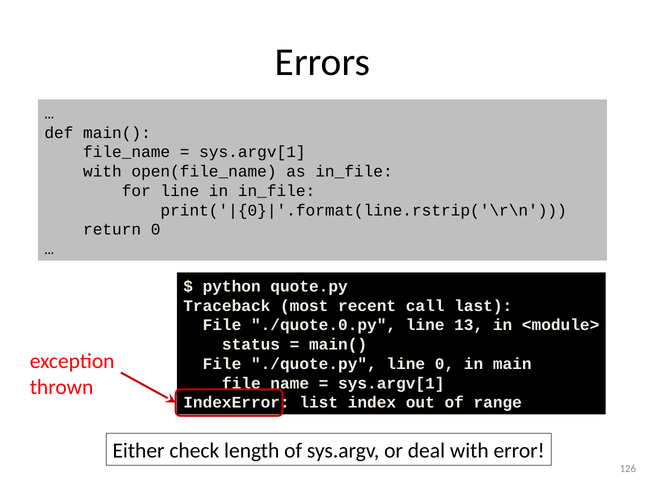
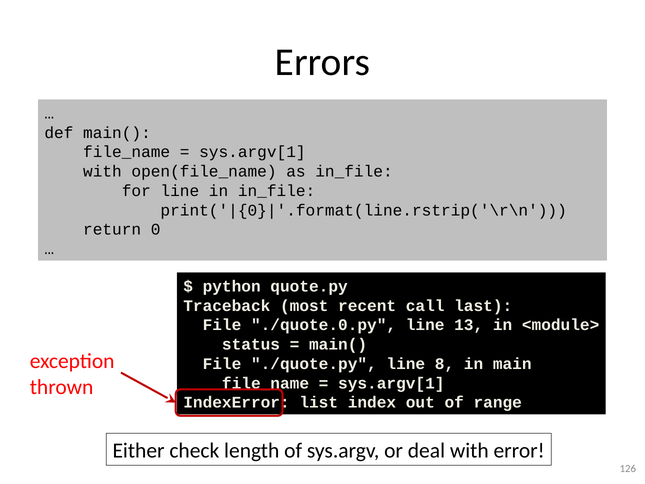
line 0: 0 -> 8
